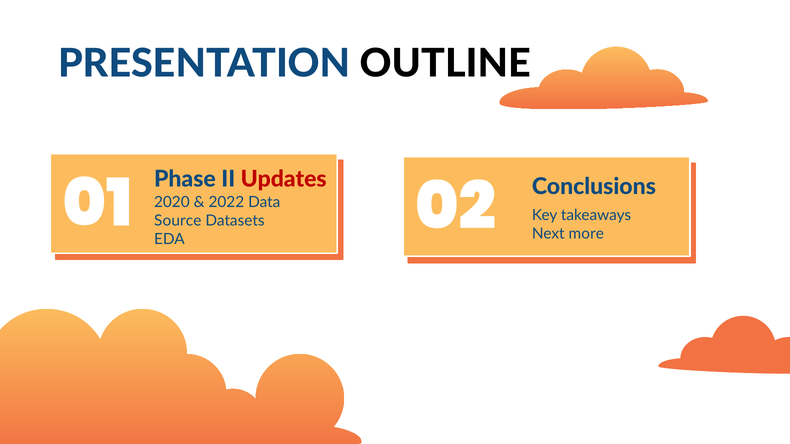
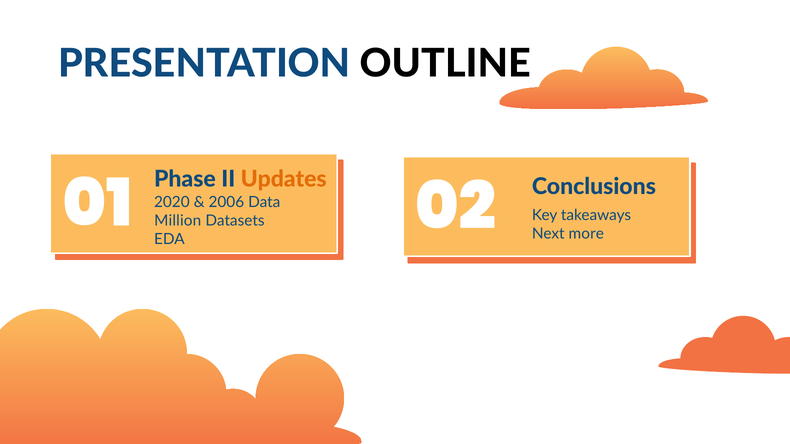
Updates colour: red -> orange
2022: 2022 -> 2006
Source: Source -> Million
